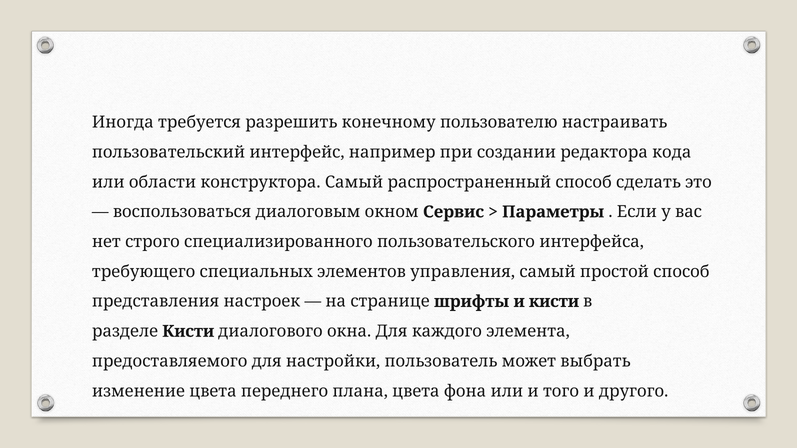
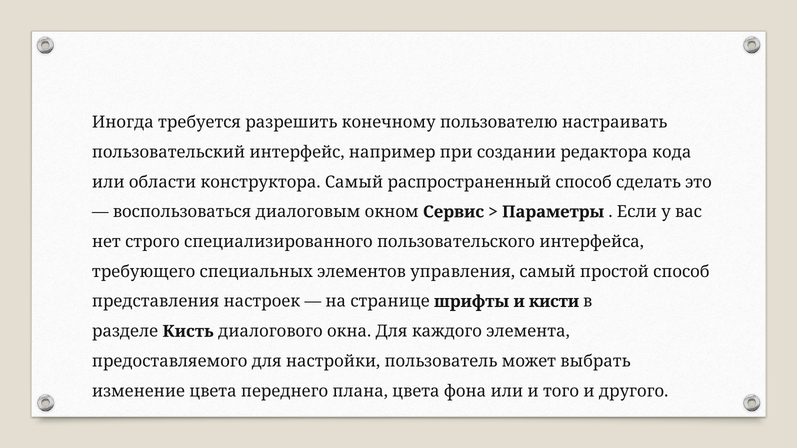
разделе Кисти: Кисти -> Кисть
